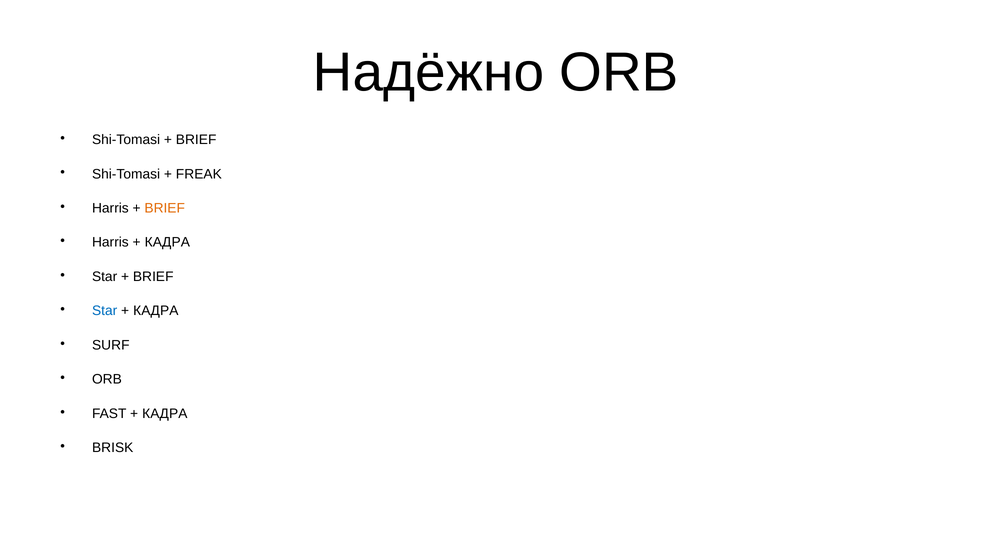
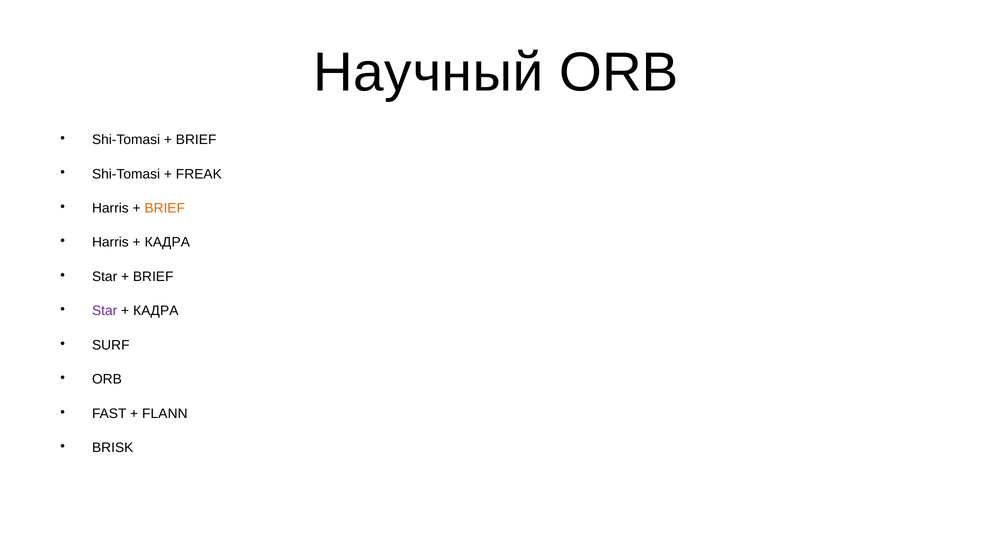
Надёжно: Надёжно -> Научный
Star at (105, 311) colour: blue -> purple
КАДРА at (165, 414): КАДРА -> FLANN
